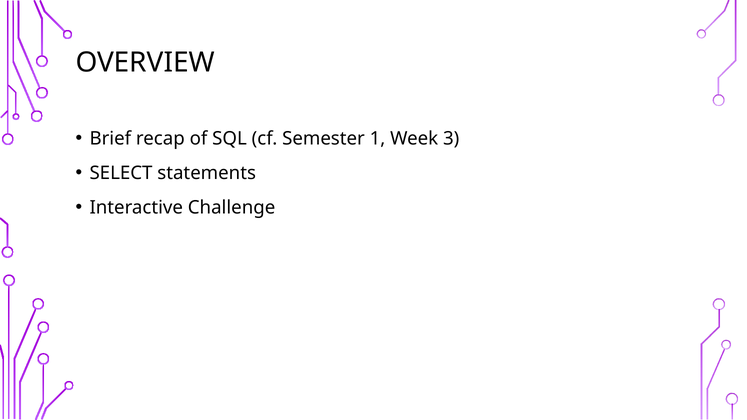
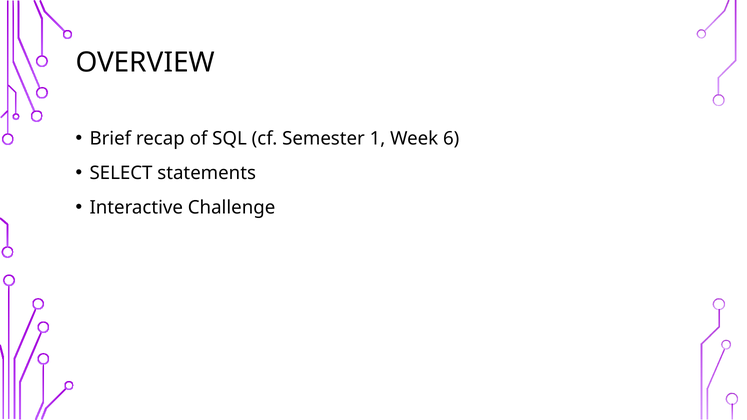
3: 3 -> 6
